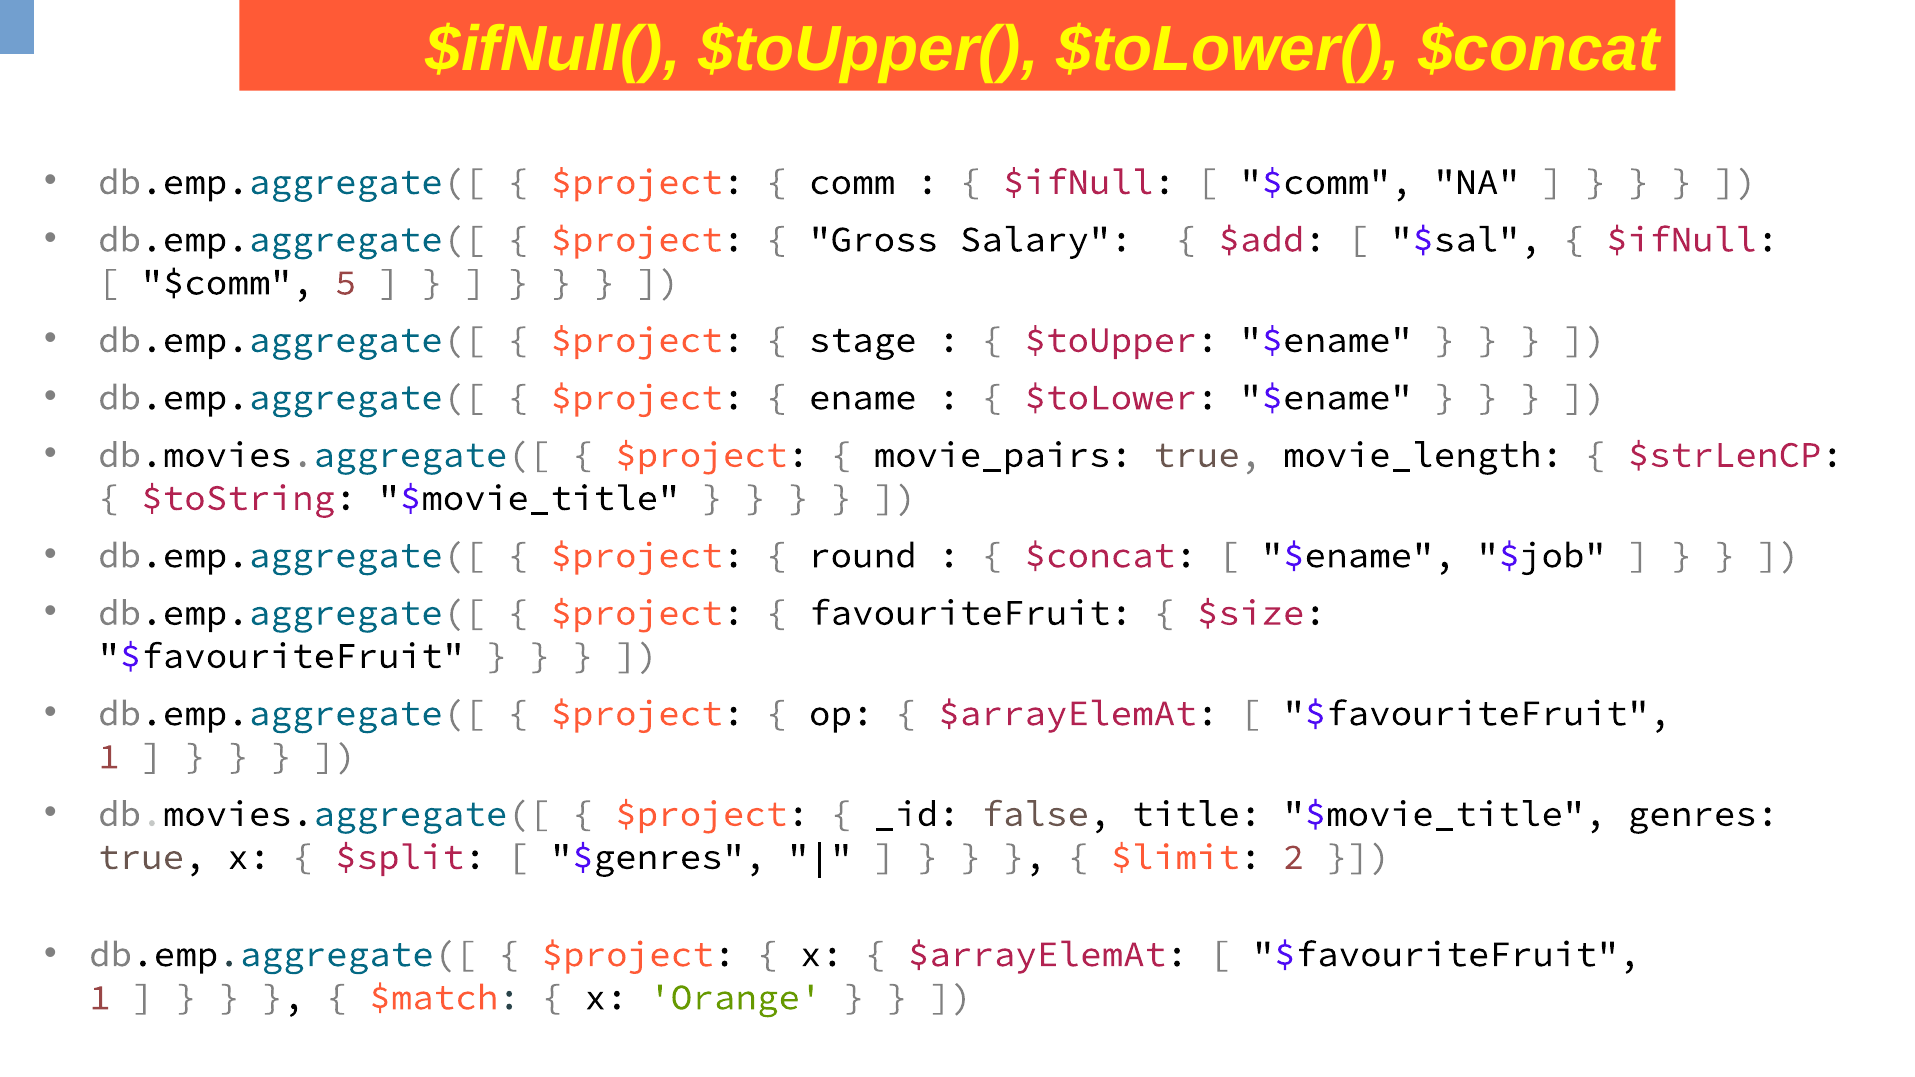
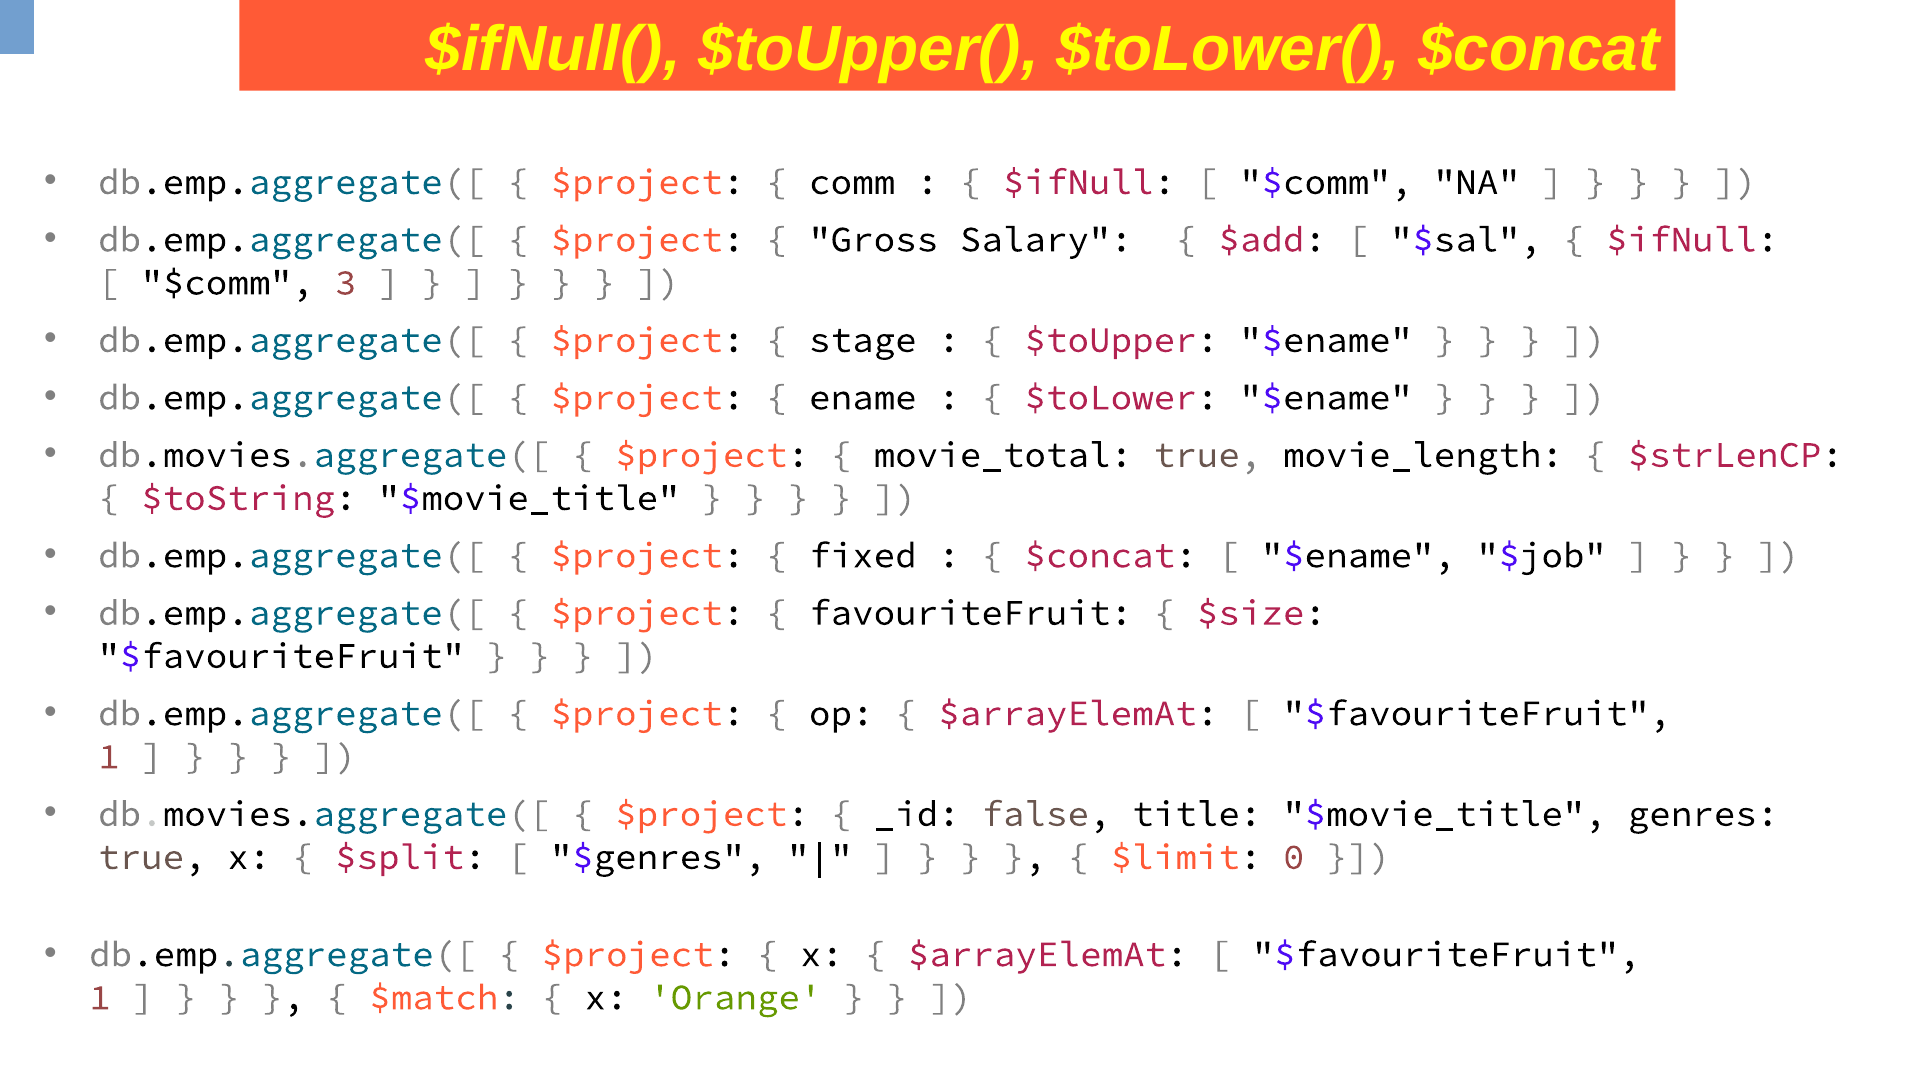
5: 5 -> 3
movie_pairs: movie_pairs -> movie_total
round: round -> fixed
2: 2 -> 0
